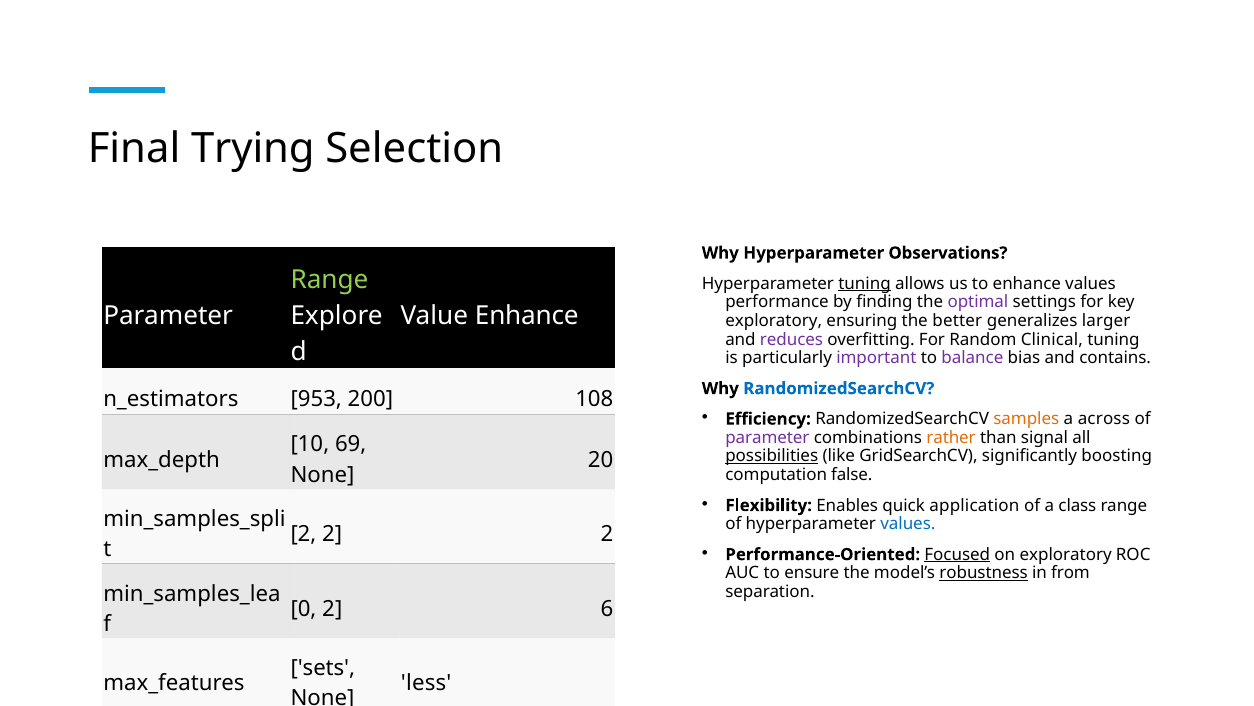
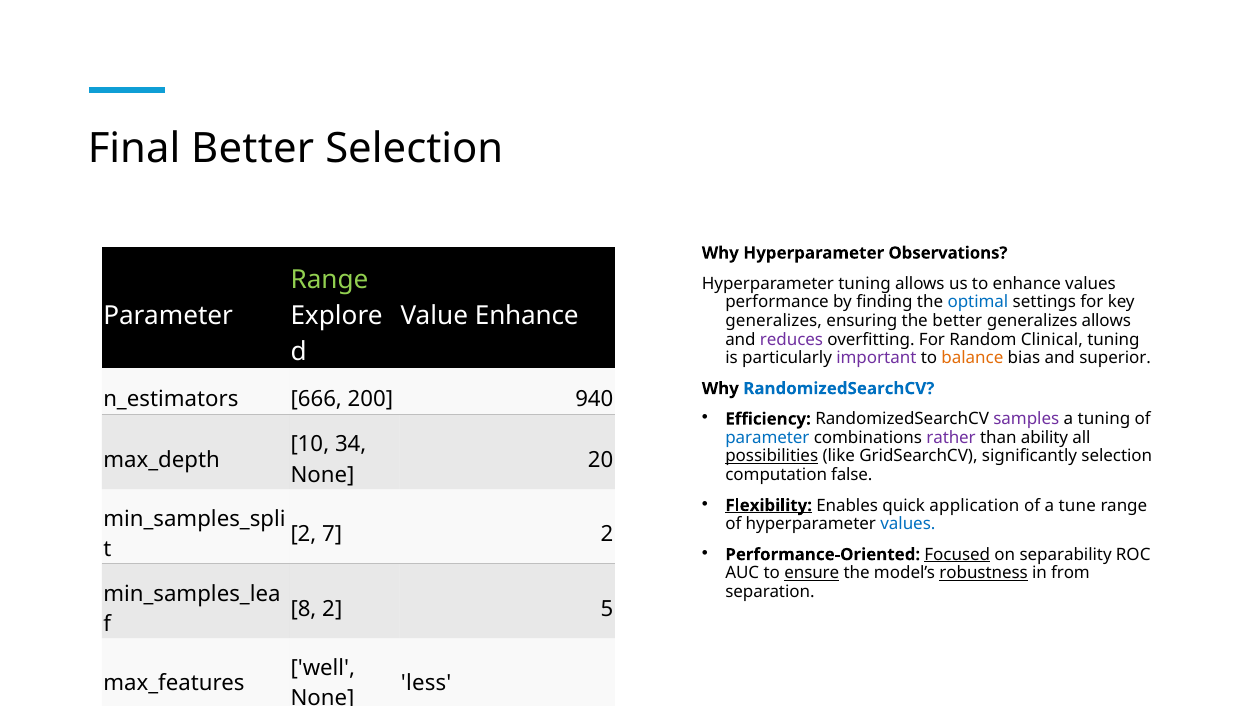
Final Trying: Trying -> Better
tuning at (865, 283) underline: present -> none
optimal colour: purple -> blue
exploratory at (774, 320): exploratory -> generalizes
generalizes larger: larger -> allows
balance colour: purple -> orange
contains: contains -> superior
953: 953 -> 666
108: 108 -> 940
samples colour: orange -> purple
a across: across -> tuning
parameter at (767, 437) colour: purple -> blue
rather colour: orange -> purple
signal: signal -> ability
69: 69 -> 34
significantly boosting: boosting -> selection
Flexibility underline: none -> present
class: class -> tune
2 at (332, 534): 2 -> 7
on exploratory: exploratory -> separability
ensure underline: none -> present
0: 0 -> 8
6: 6 -> 5
sets: sets -> well
